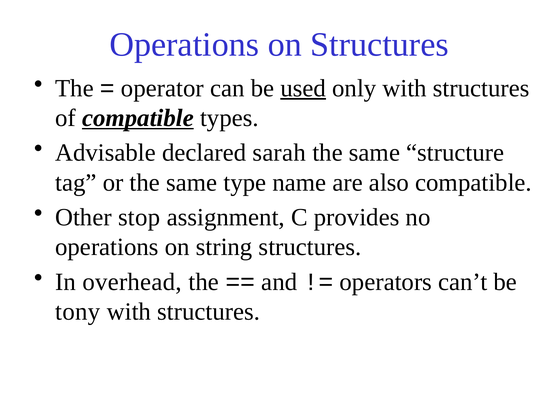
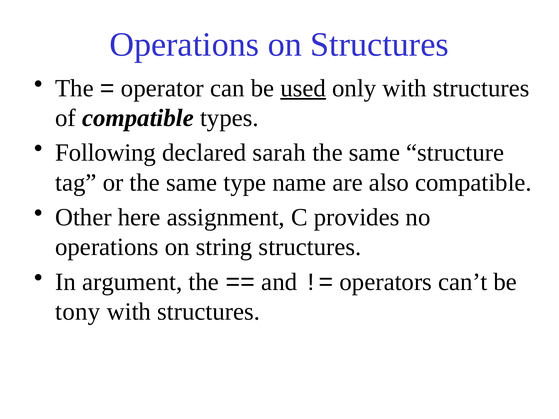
compatible at (138, 118) underline: present -> none
Advisable: Advisable -> Following
stop: stop -> here
overhead: overhead -> argument
